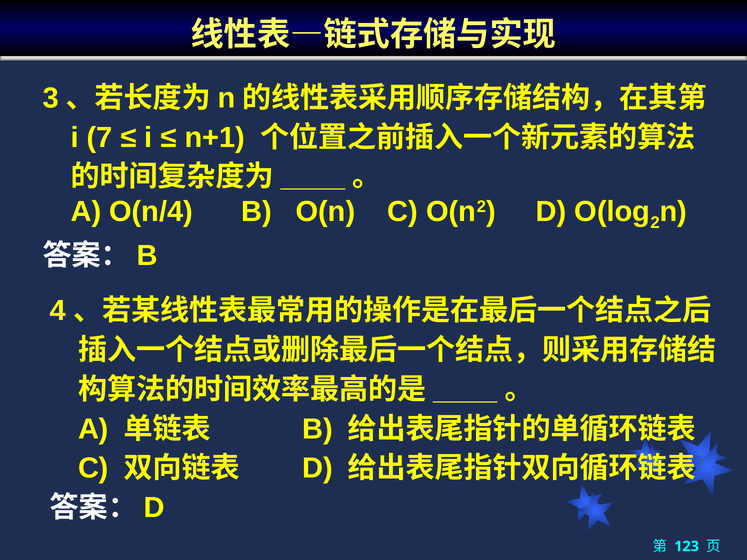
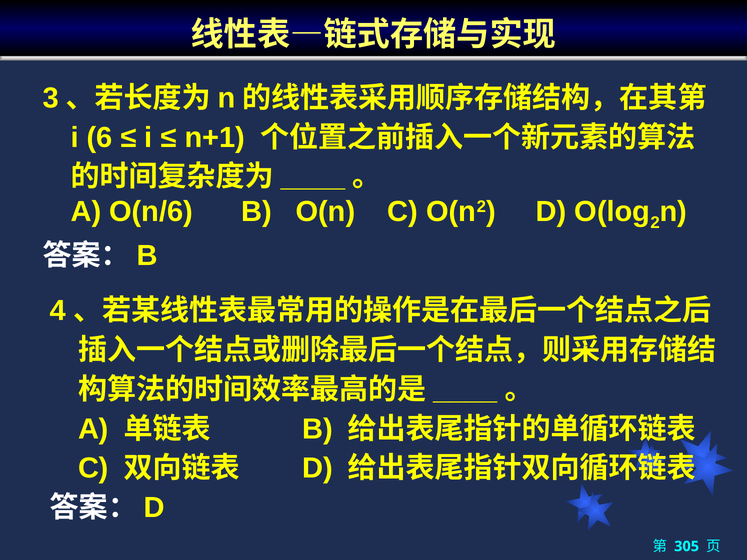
7: 7 -> 6
O(n/4: O(n/4 -> O(n/6
123: 123 -> 305
